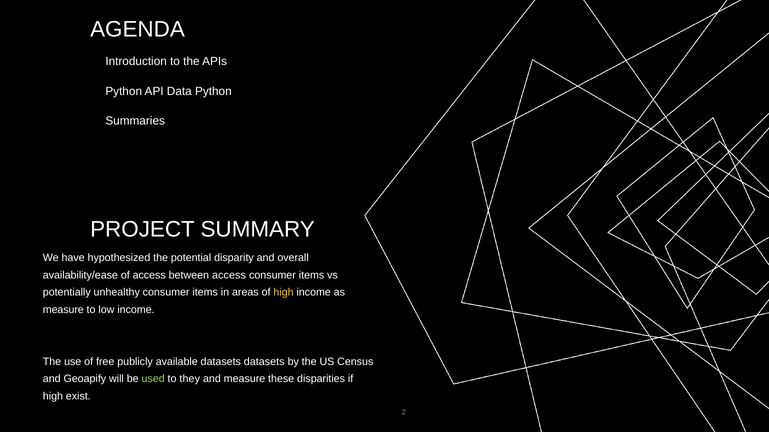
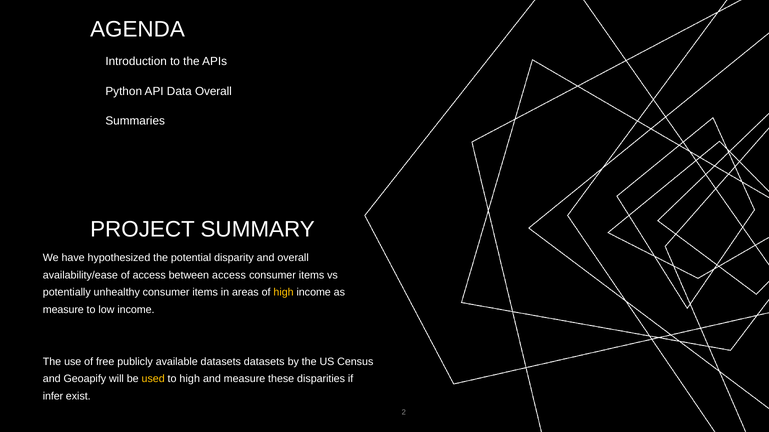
Data Python: Python -> Overall
used colour: light green -> yellow
to they: they -> high
high at (53, 397): high -> infer
